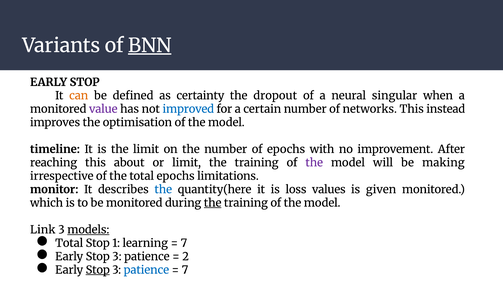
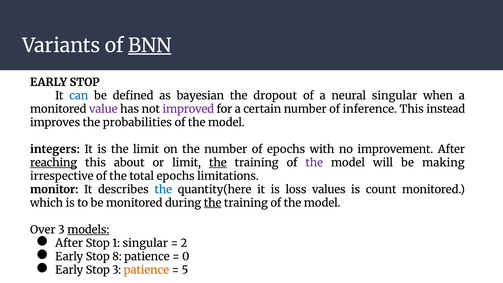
can colour: orange -> blue
certainty: certainty -> bayesian
improved colour: blue -> purple
networks: networks -> inference
optimisation: optimisation -> probabilities
timeline: timeline -> integers
reaching underline: none -> present
the at (218, 163) underline: none -> present
given: given -> count
Link: Link -> Over
Total at (69, 243): Total -> After
1 learning: learning -> singular
7 at (184, 243): 7 -> 2
3 at (117, 257): 3 -> 8
2: 2 -> 0
Stop at (98, 270) underline: present -> none
patience at (146, 270) colour: blue -> orange
7 at (185, 270): 7 -> 5
